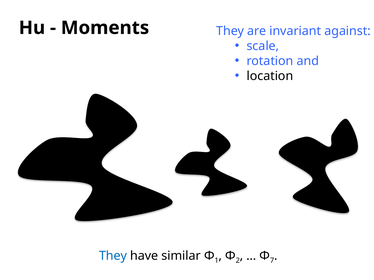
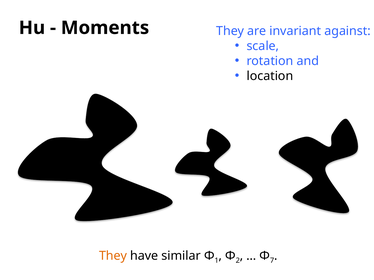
They at (113, 256) colour: blue -> orange
